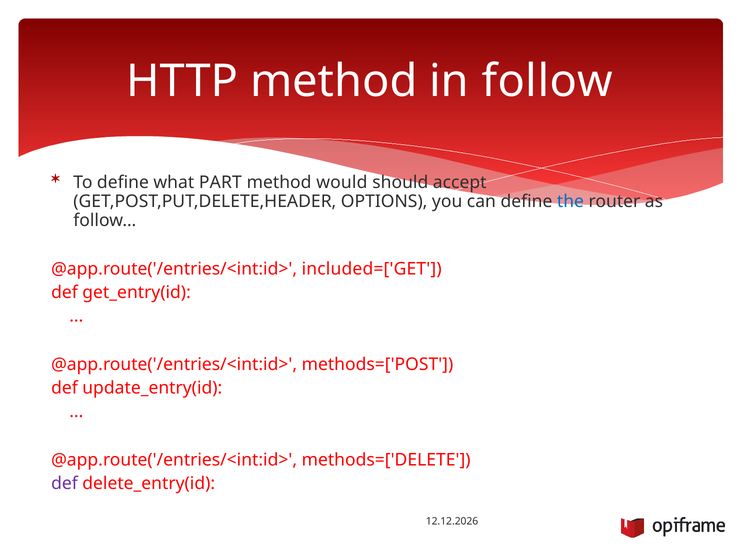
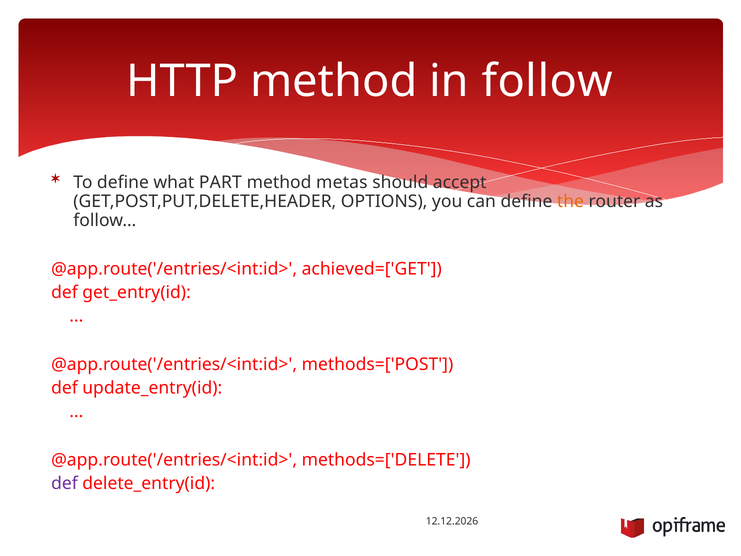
would: would -> metas
the colour: blue -> orange
included=['GET: included=['GET -> achieved=['GET
